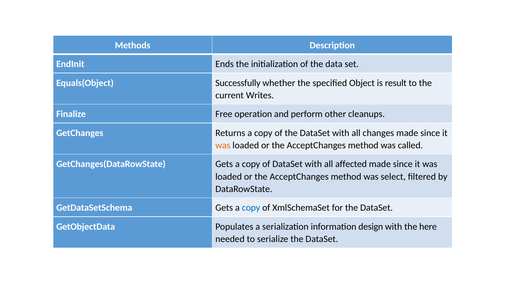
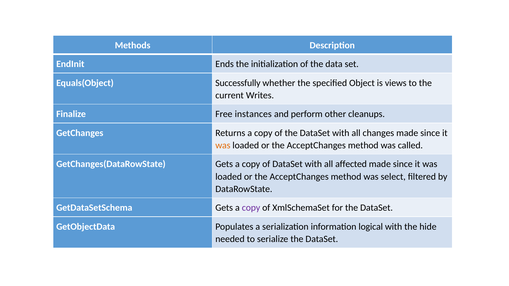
result: result -> views
operation: operation -> instances
copy at (251, 208) colour: blue -> purple
design: design -> logical
here: here -> hide
